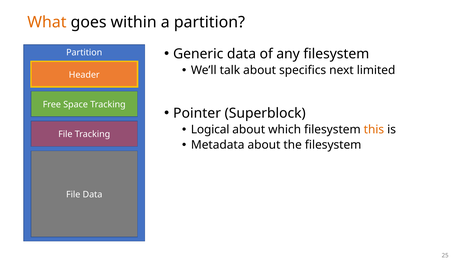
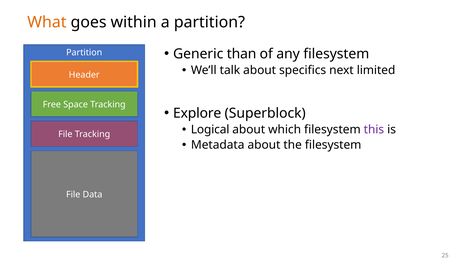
Generic data: data -> than
Pointer: Pointer -> Explore
this colour: orange -> purple
